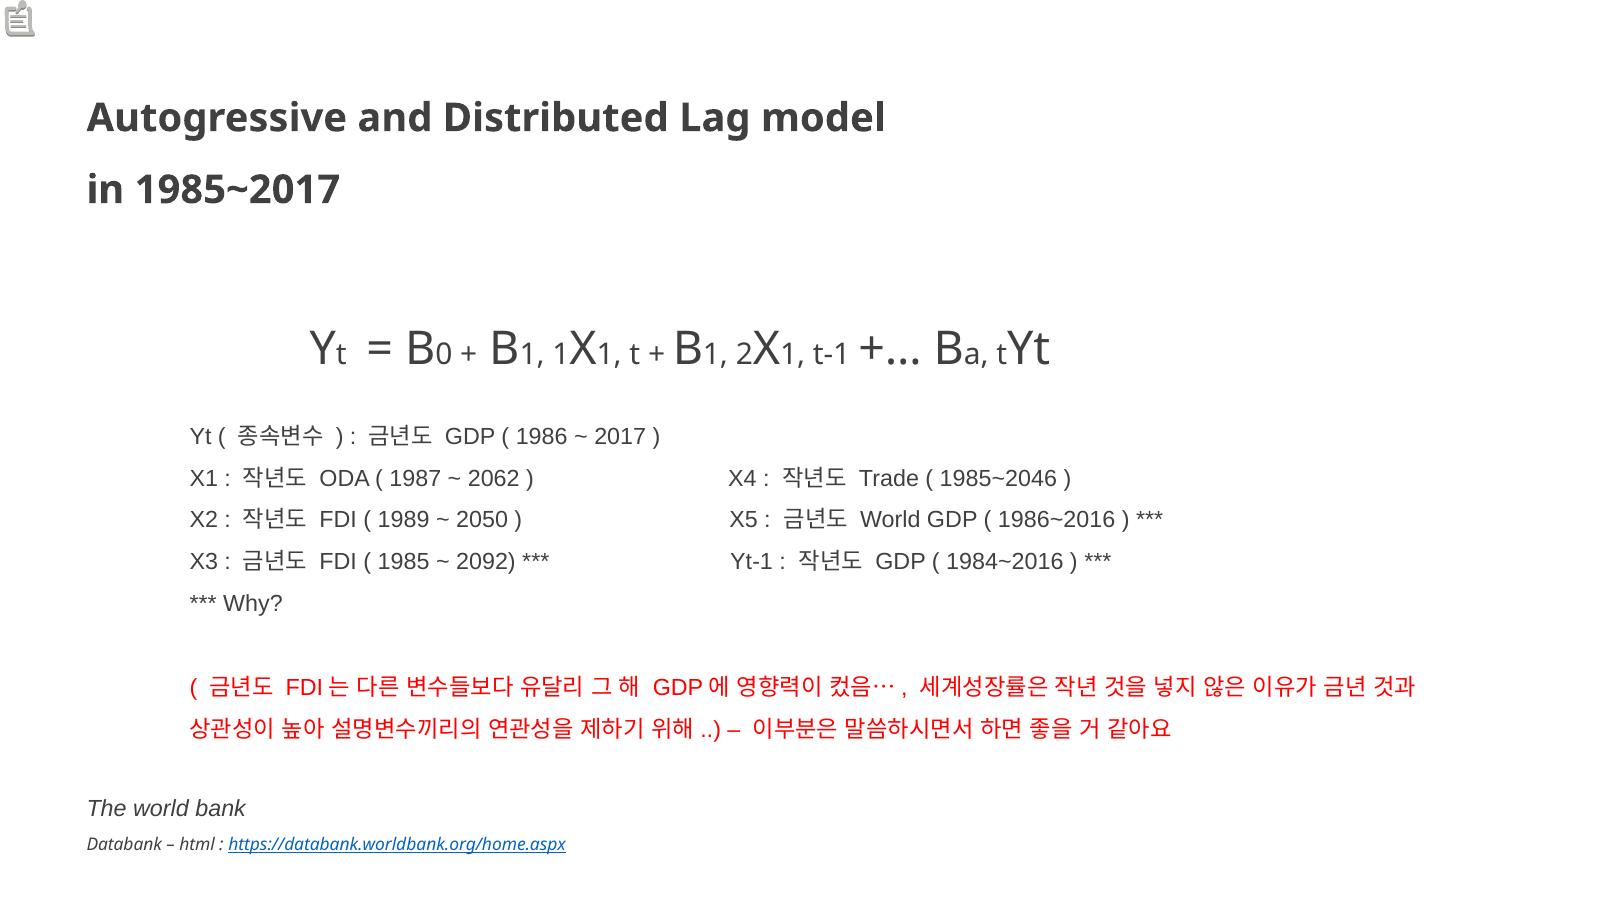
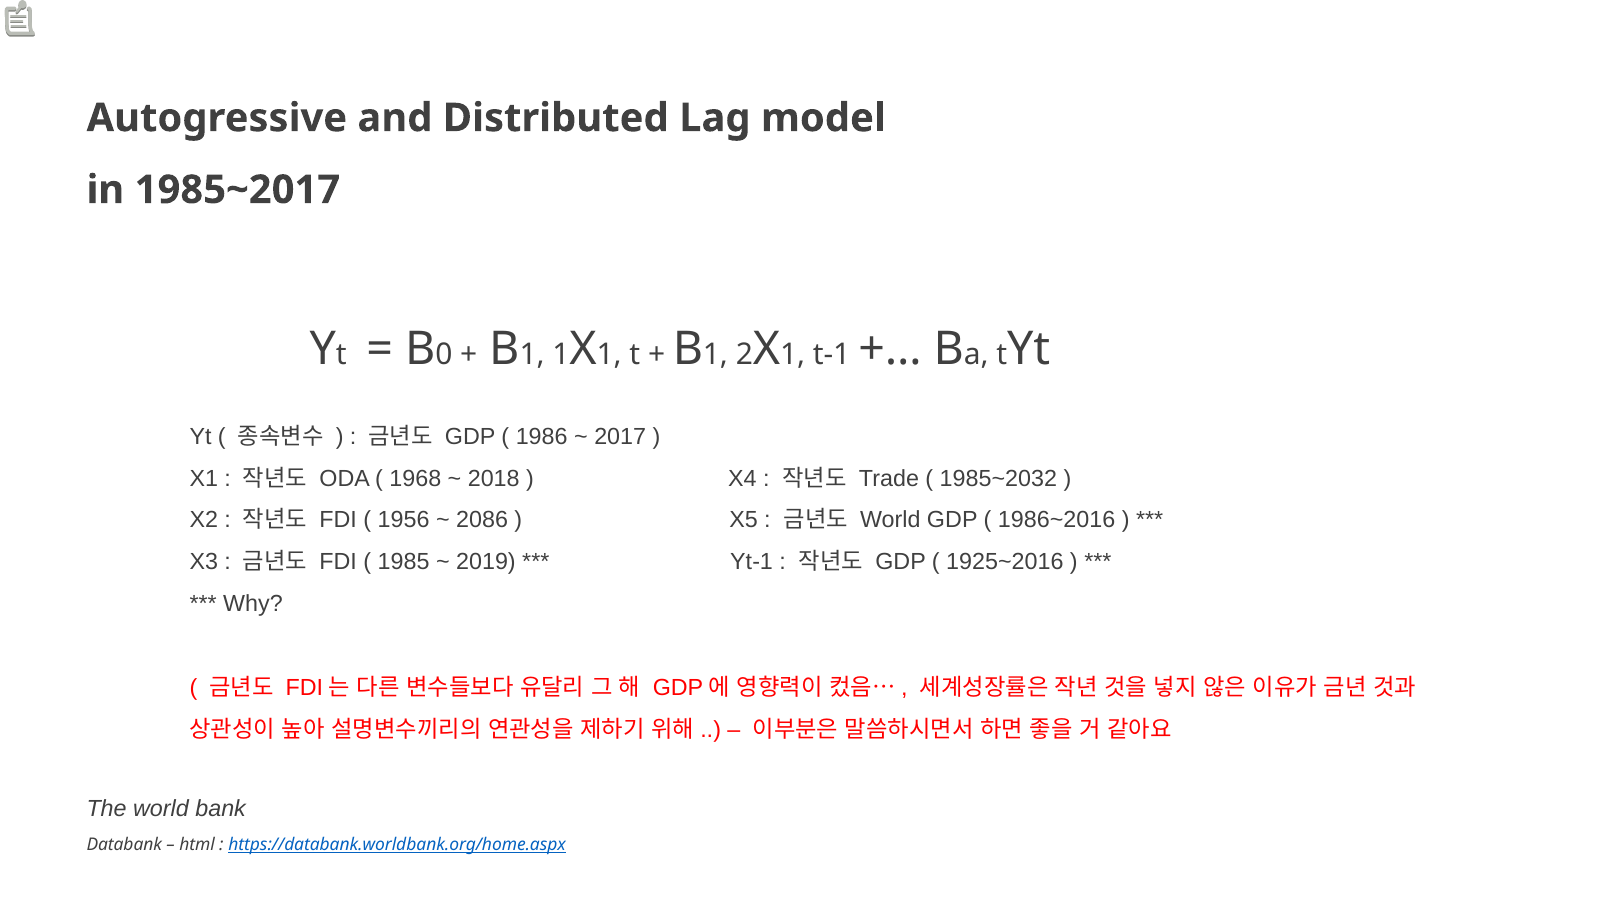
1987: 1987 -> 1968
2062: 2062 -> 2018
1985~2046: 1985~2046 -> 1985~2032
1989: 1989 -> 1956
2050: 2050 -> 2086
2092: 2092 -> 2019
1984~2016: 1984~2016 -> 1925~2016
